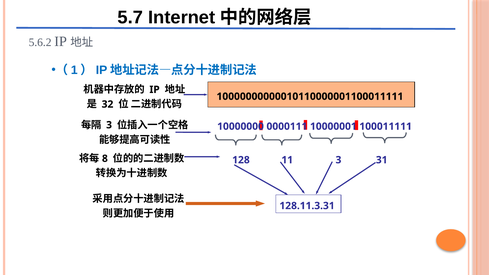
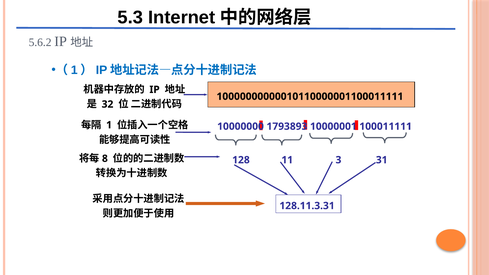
5.7: 5.7 -> 5.3
3 at (109, 125): 3 -> 1
0000111: 0000111 -> 1793893
